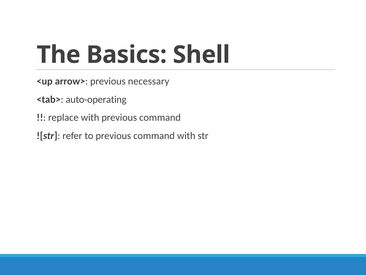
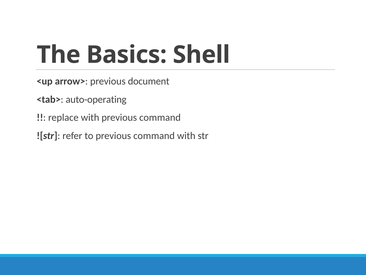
necessary: necessary -> document
